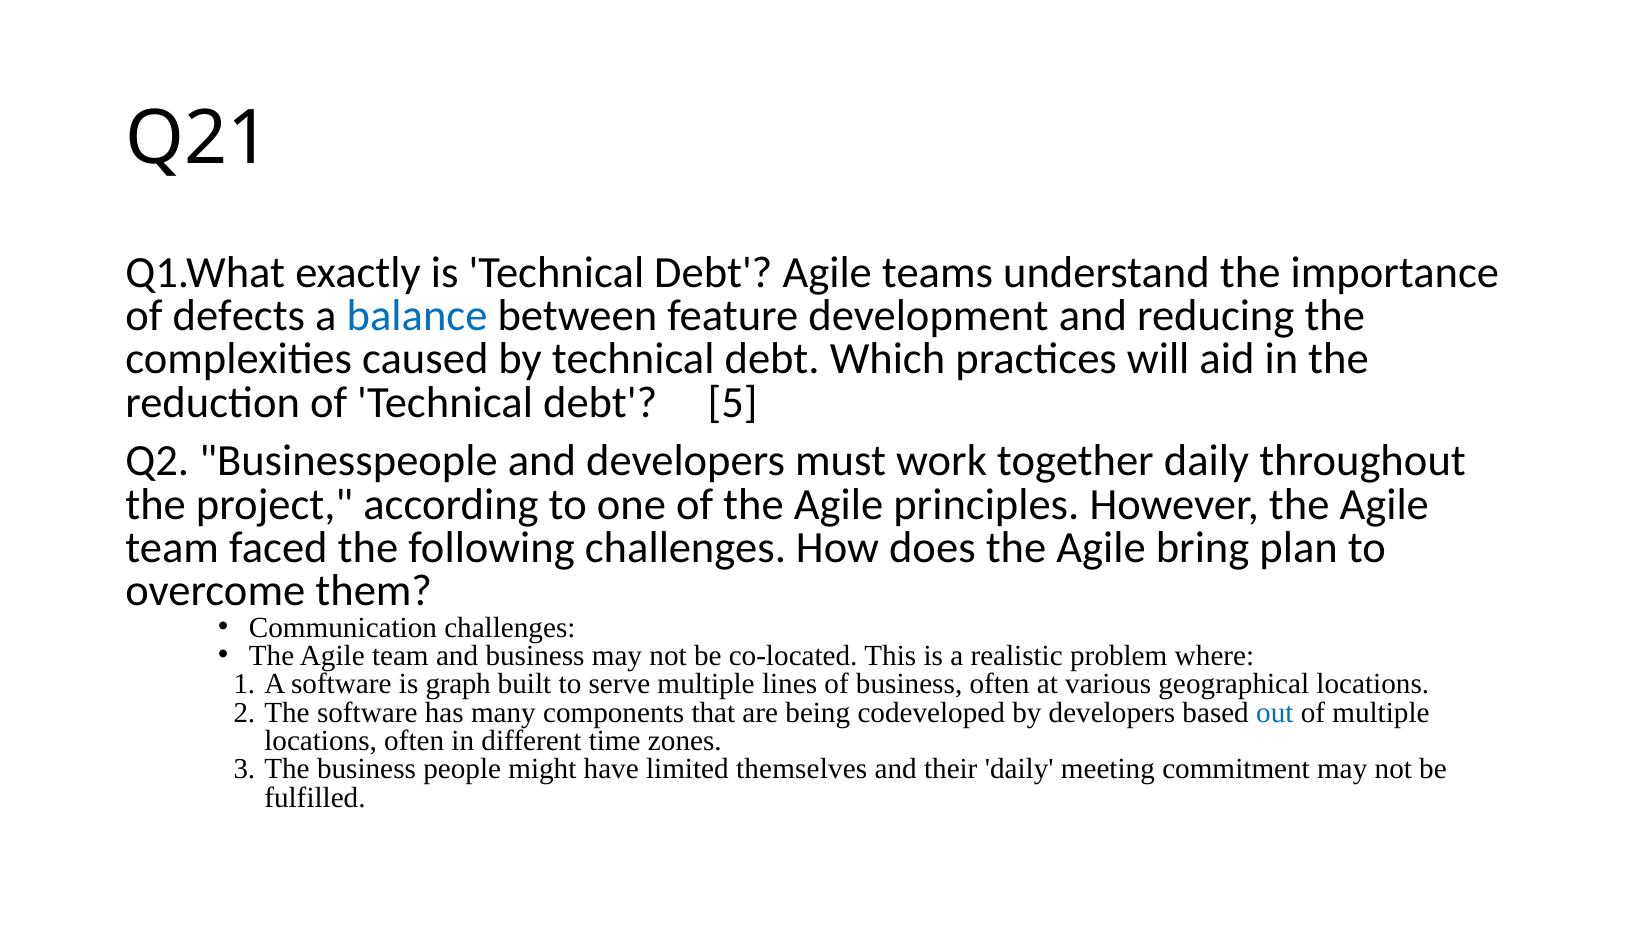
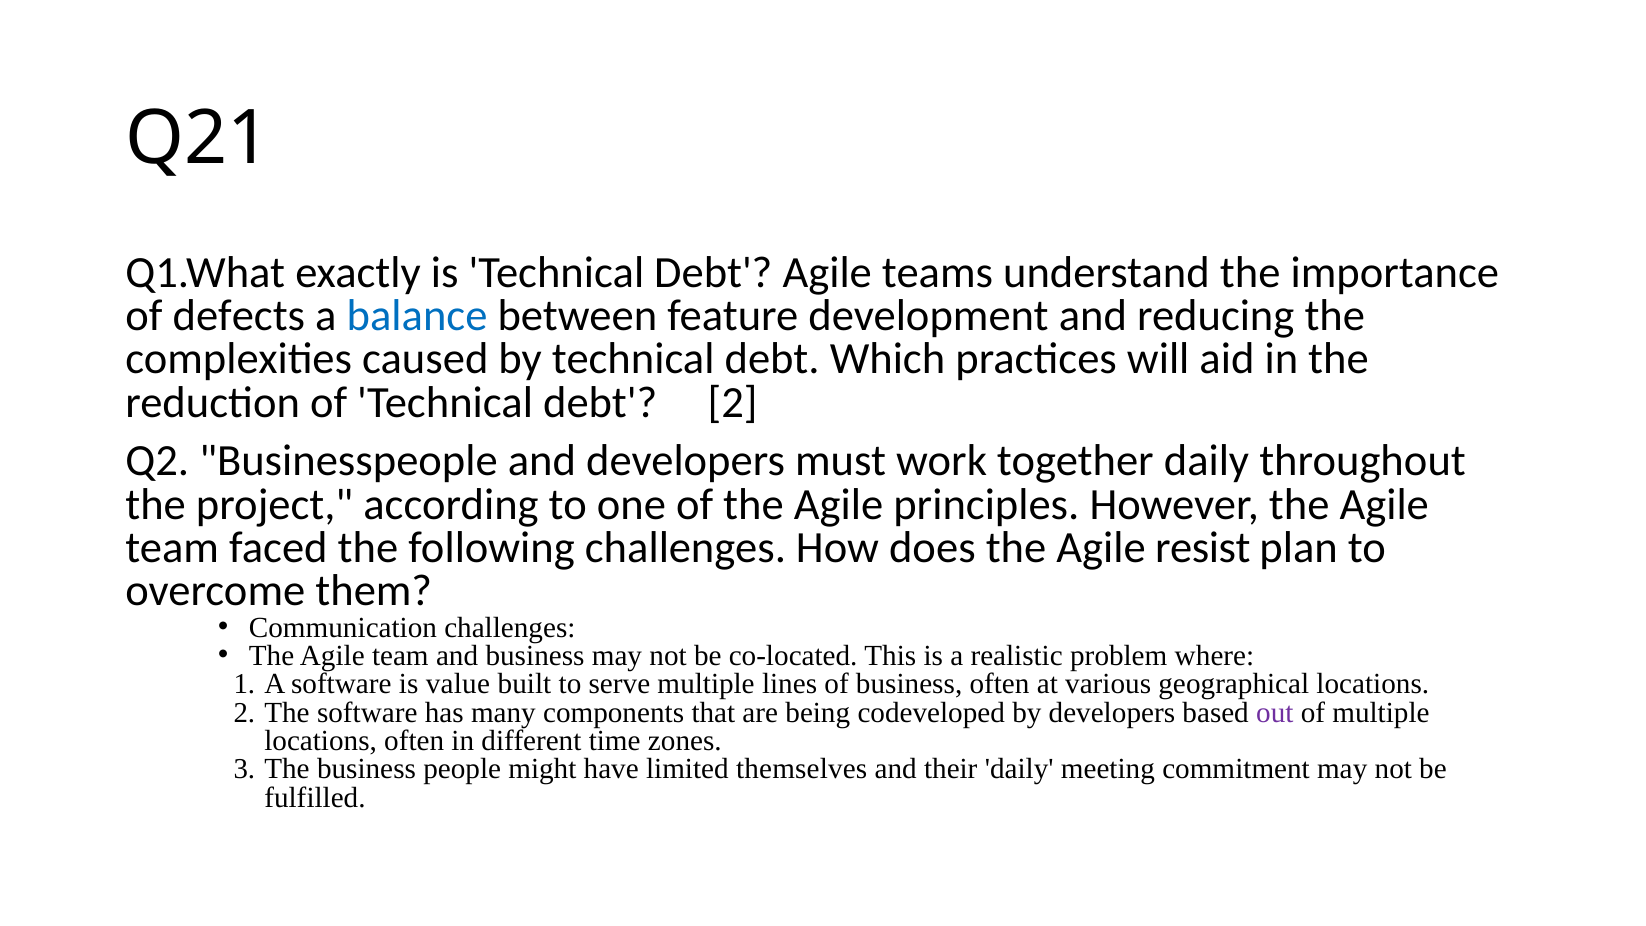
debt 5: 5 -> 2
bring: bring -> resist
graph: graph -> value
out colour: blue -> purple
